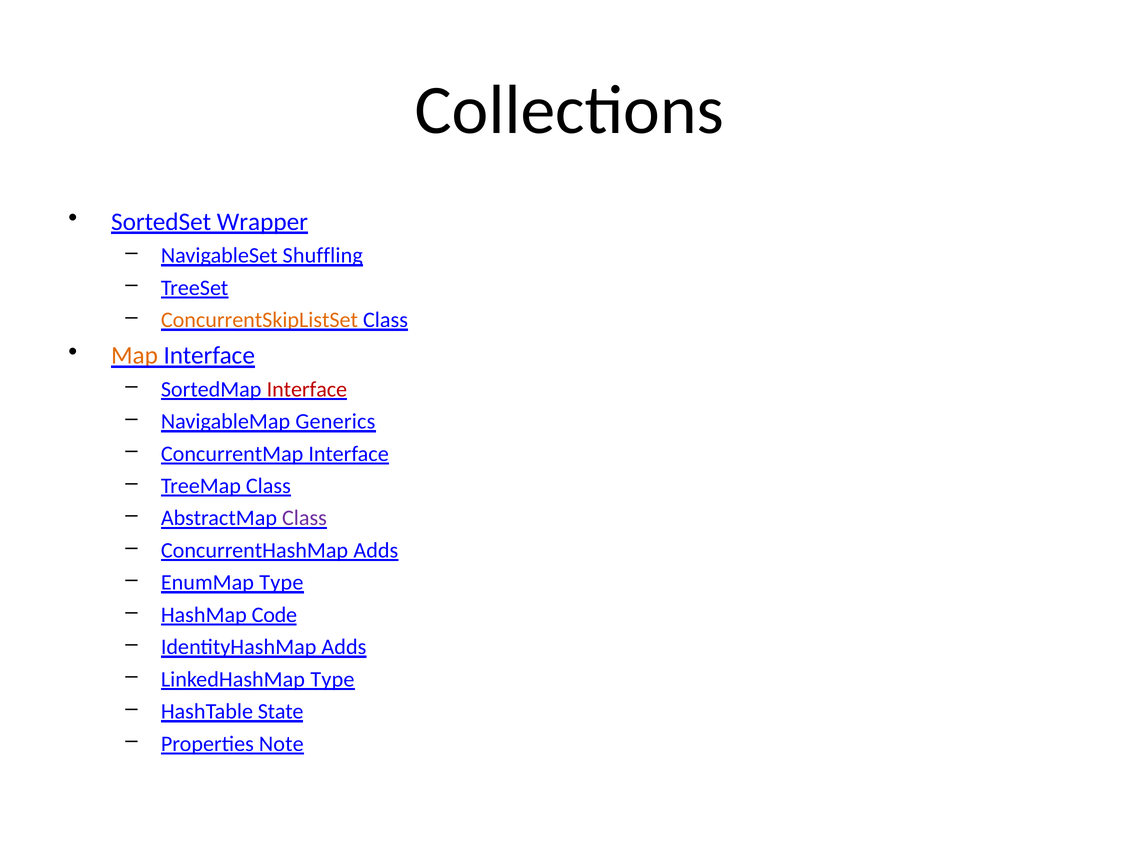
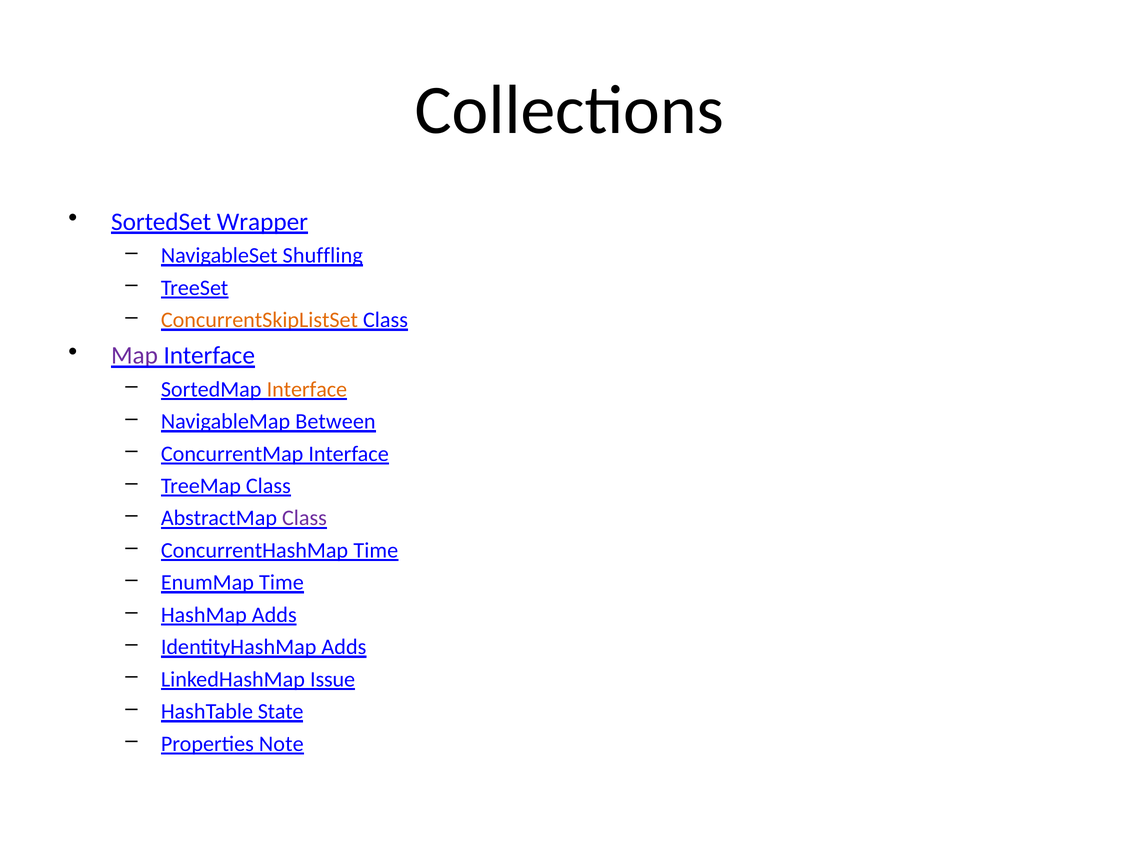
Map colour: orange -> purple
Interface at (307, 389) colour: red -> orange
Generics: Generics -> Between
ConcurrentHashMap Adds: Adds -> Time
EnumMap Type: Type -> Time
HashMap Code: Code -> Adds
LinkedHashMap Type: Type -> Issue
